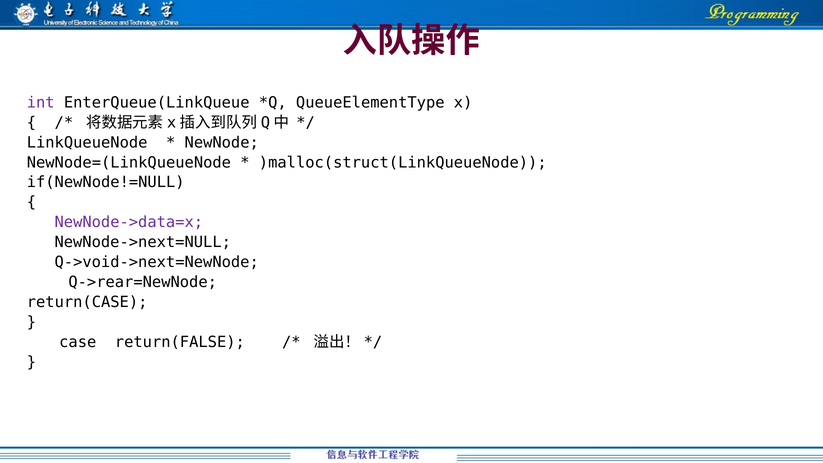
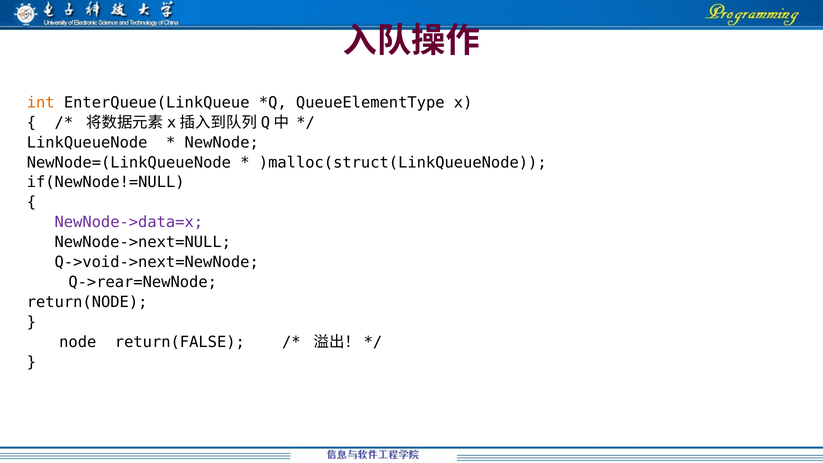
int colour: purple -> orange
return(CASE: return(CASE -> return(NODE
case: case -> node
